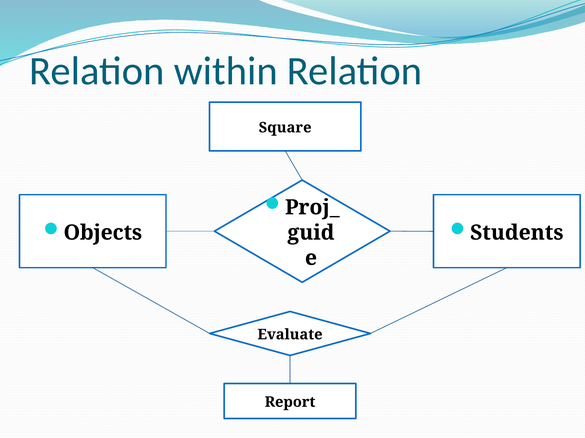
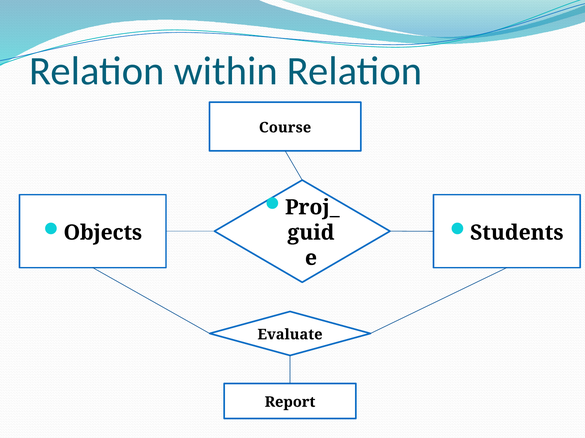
Square: Square -> Course
